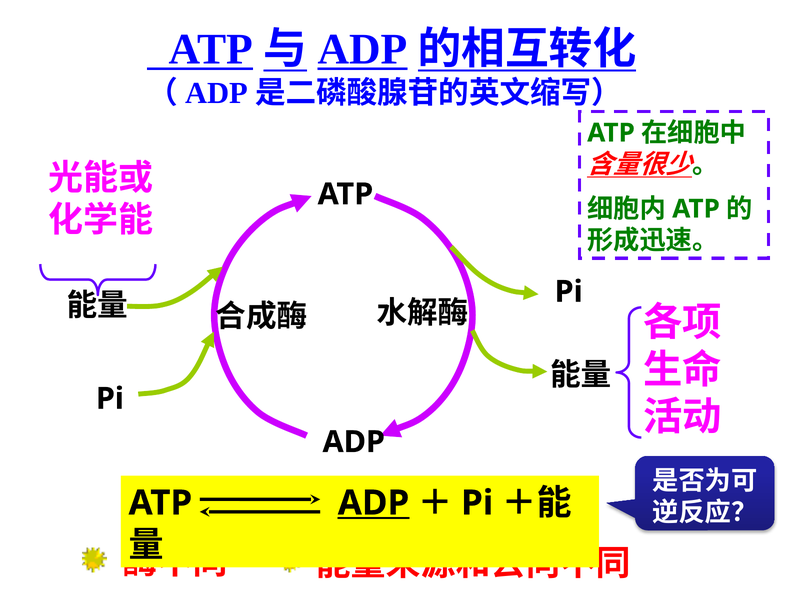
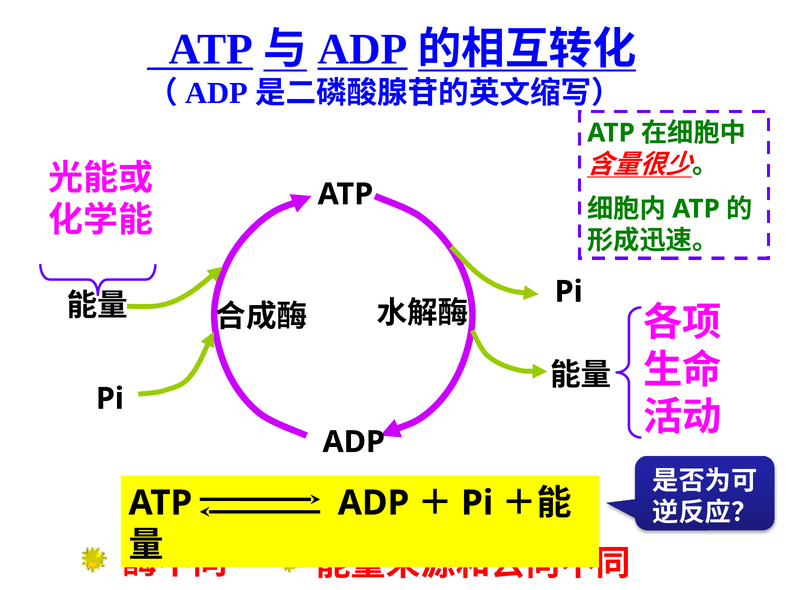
ADP at (373, 503) underline: present -> none
